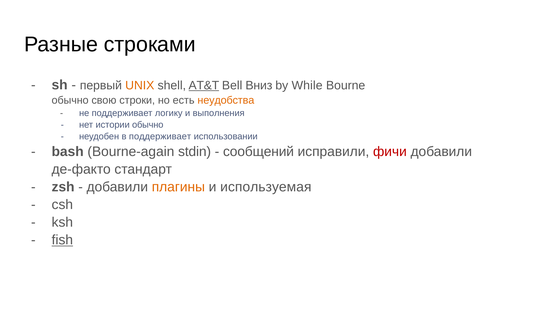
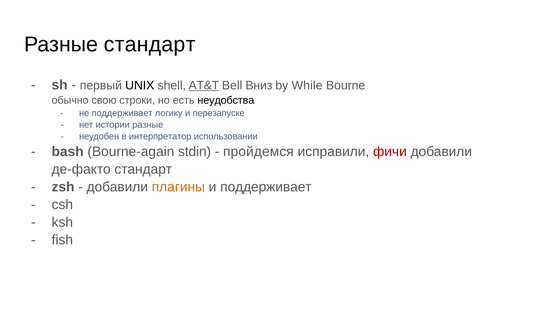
Разные строками: строками -> стандарт
UNIX colour: orange -> black
неудобства colour: orange -> black
выполнения: выполнения -> перезапуске
истории обычно: обычно -> разные
в поддерживает: поддерживает -> интерпретатор
сообщений: сообщений -> пройдемся
и используемая: используемая -> поддерживает
fish underline: present -> none
